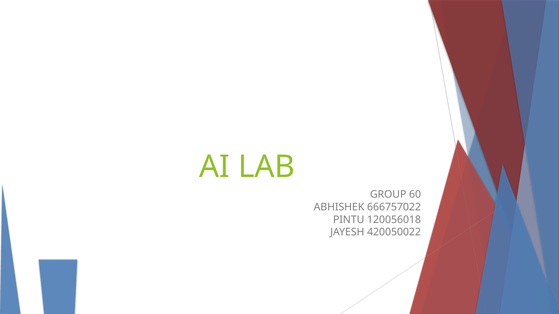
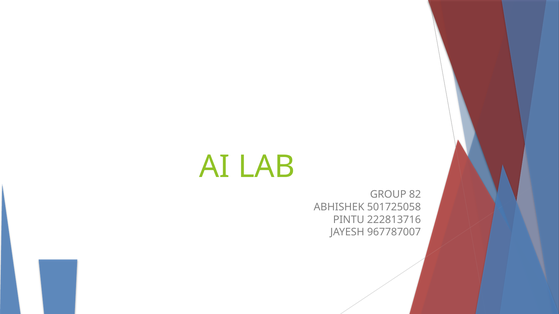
60: 60 -> 82
666757022: 666757022 -> 501725058
120056018: 120056018 -> 222813716
420050022: 420050022 -> 967787007
